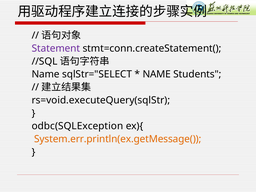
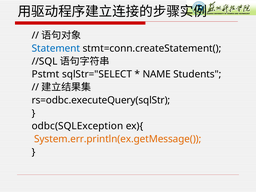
Statement colour: purple -> blue
Name at (46, 74): Name -> Pstmt
rs=void.executeQuery(sqlStr: rs=void.executeQuery(sqlStr -> rs=odbc.executeQuery(sqlStr
